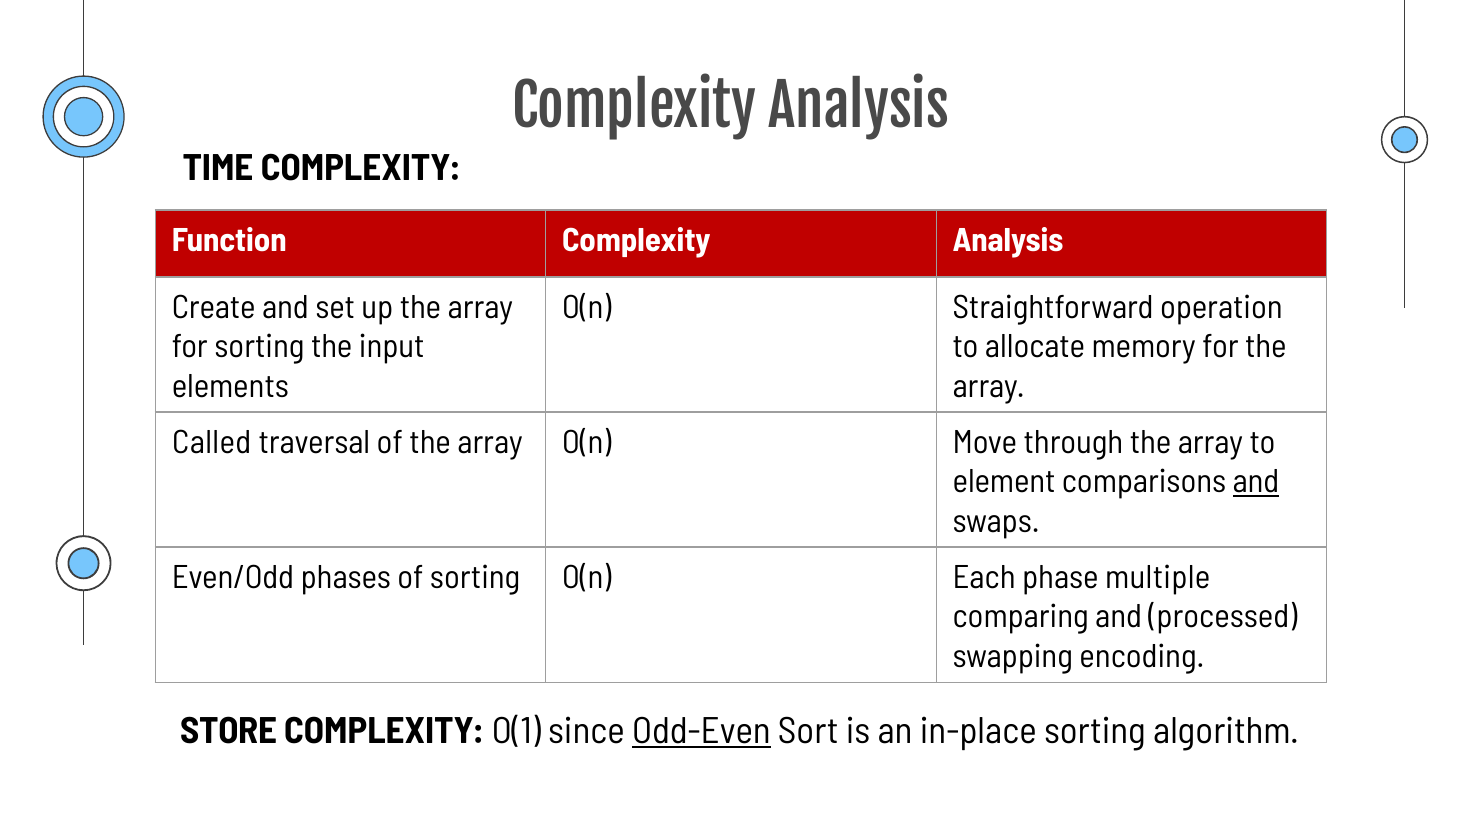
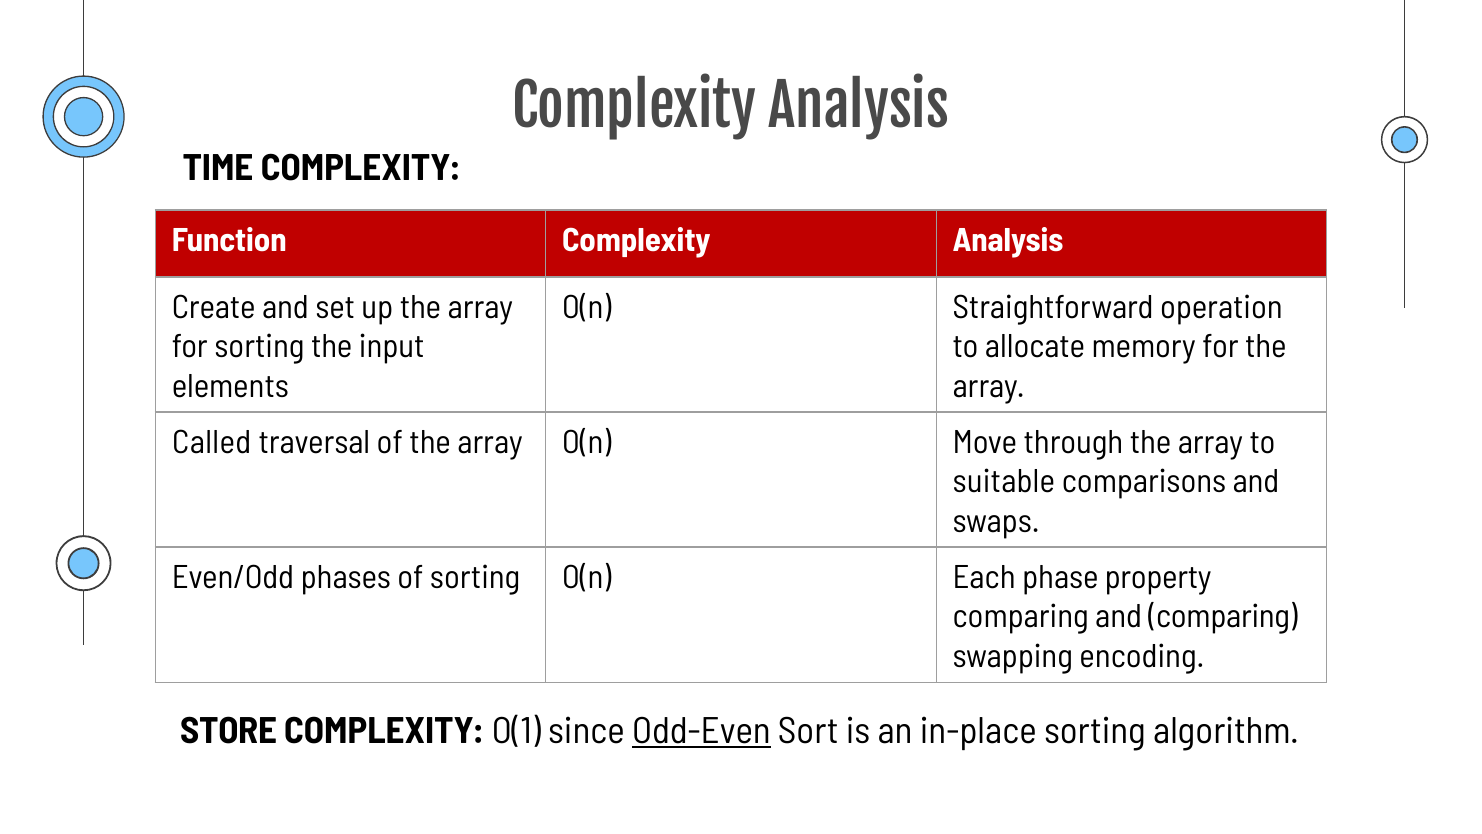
element: element -> suitable
and at (1256, 482) underline: present -> none
multiple: multiple -> property
and processed: processed -> comparing
